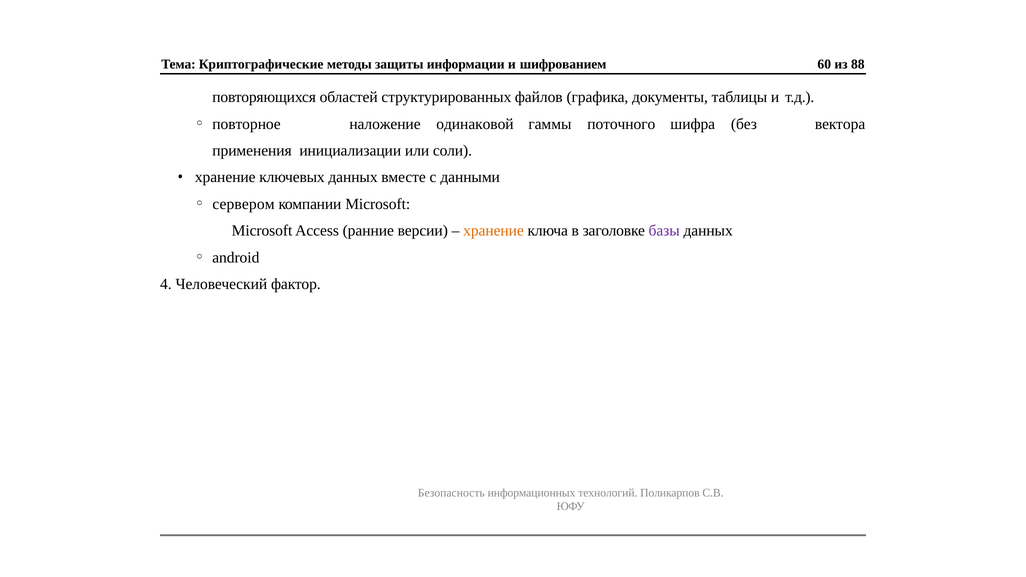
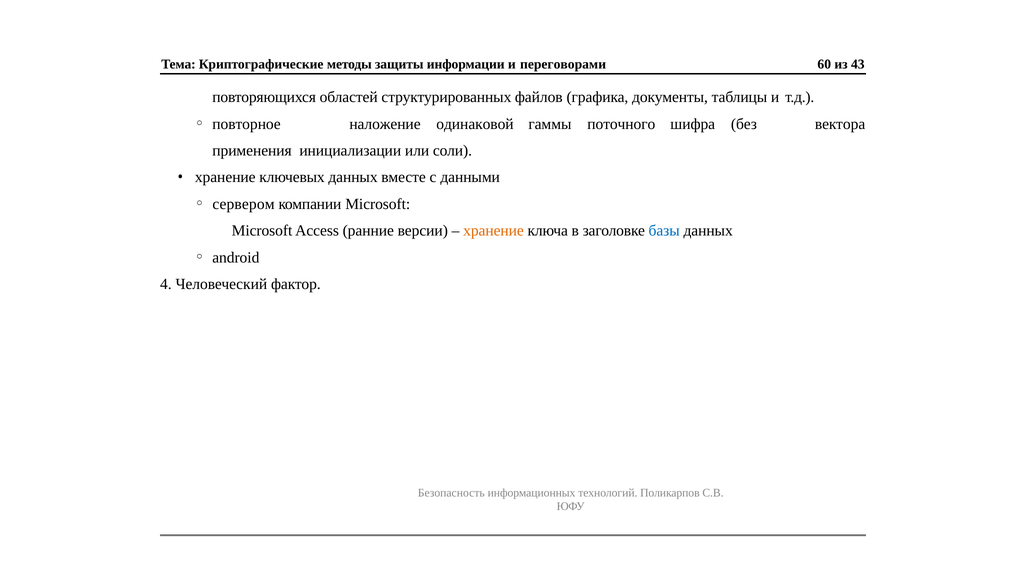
шифрованием: шифрованием -> переговорами
88: 88 -> 43
базы colour: purple -> blue
